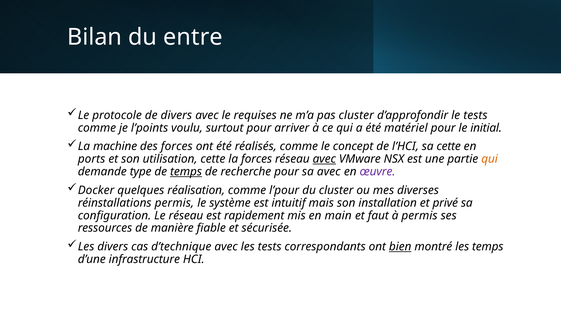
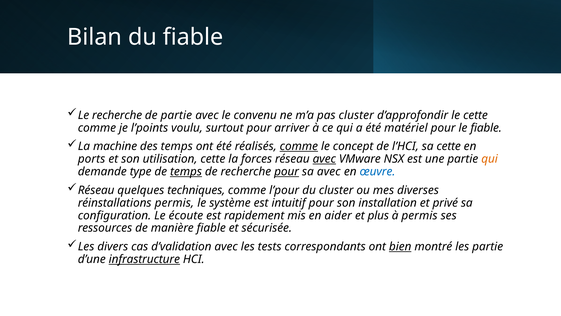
du entre: entre -> fiable
Le protocole: protocole -> recherche
de divers: divers -> partie
requises: requises -> convenu
le tests: tests -> cette
le initial: initial -> fiable
des forces: forces -> temps
comme at (299, 146) underline: none -> present
pour at (287, 171) underline: none -> present
œuvre colour: purple -> blue
Docker at (96, 190): Docker -> Réseau
réalisation: réalisation -> techniques
intuitif mais: mais -> pour
Le réseau: réseau -> écoute
main: main -> aider
faut: faut -> plus
d’technique: d’technique -> d’validation
les temps: temps -> partie
infrastructure underline: none -> present
